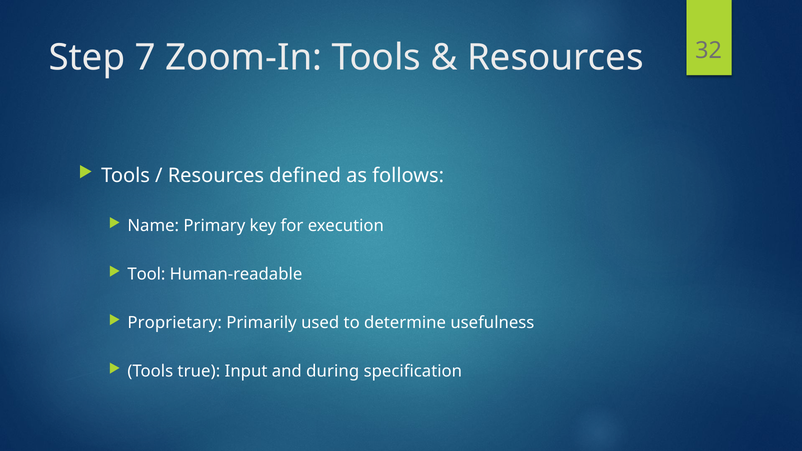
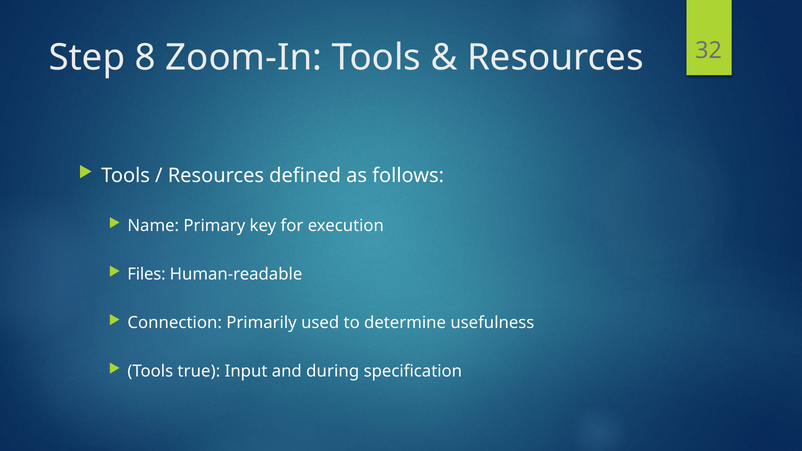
7: 7 -> 8
Tool: Tool -> Files
Proprietary: Proprietary -> Connection
